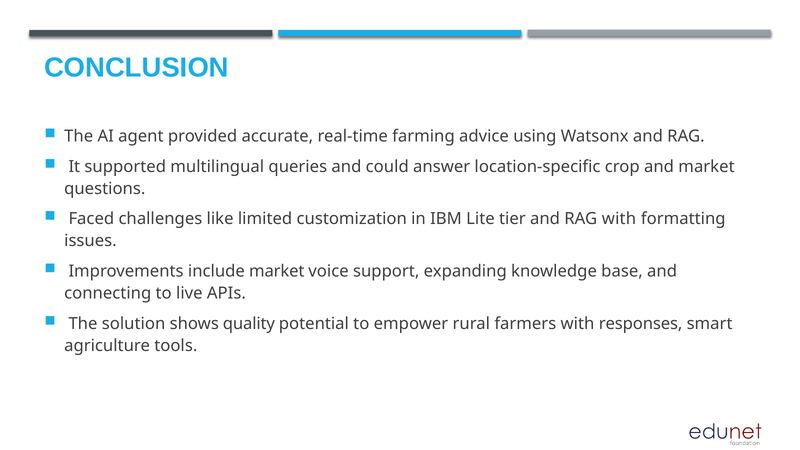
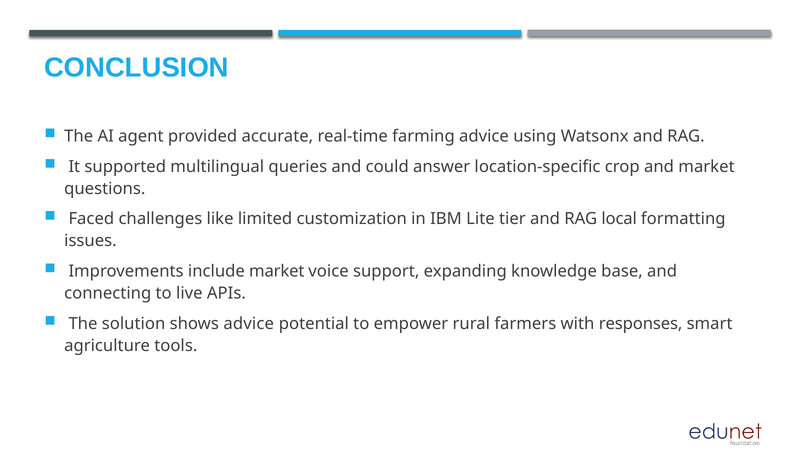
RAG with: with -> local
shows quality: quality -> advice
